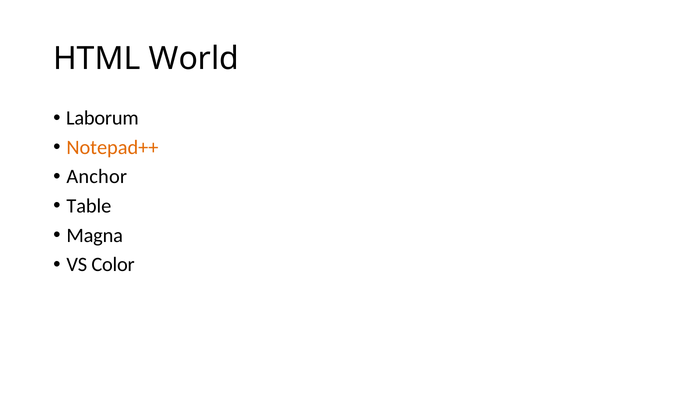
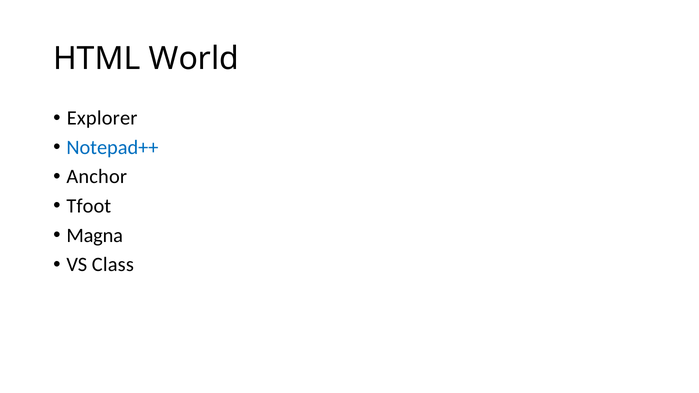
Laborum: Laborum -> Explorer
Notepad++ colour: orange -> blue
Table: Table -> Tfoot
Color: Color -> Class
